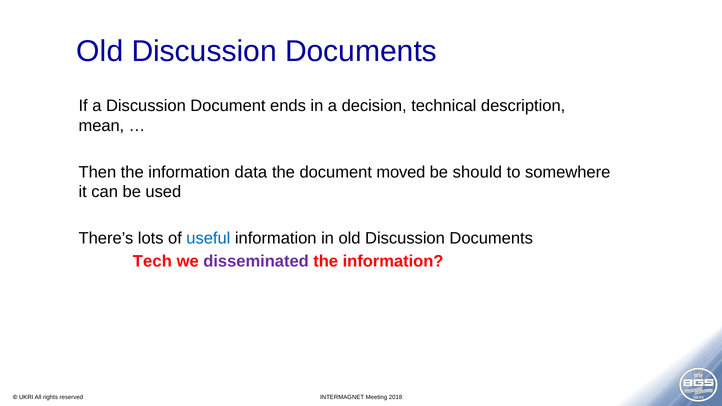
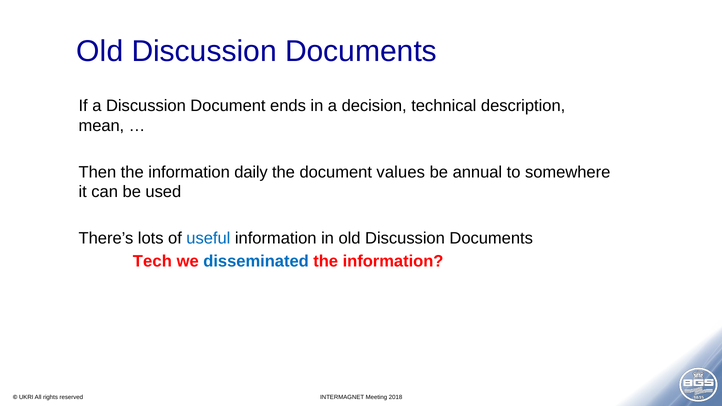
data: data -> daily
moved: moved -> values
should: should -> annual
disseminated colour: purple -> blue
